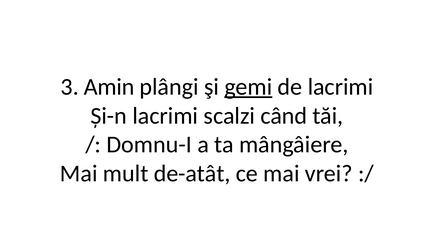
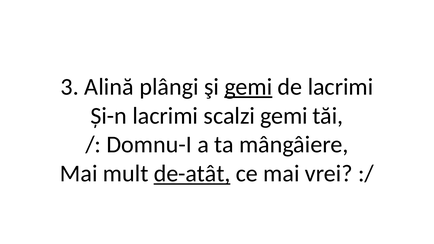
Amin: Amin -> Alină
scalzi când: când -> gemi
de-atât underline: none -> present
